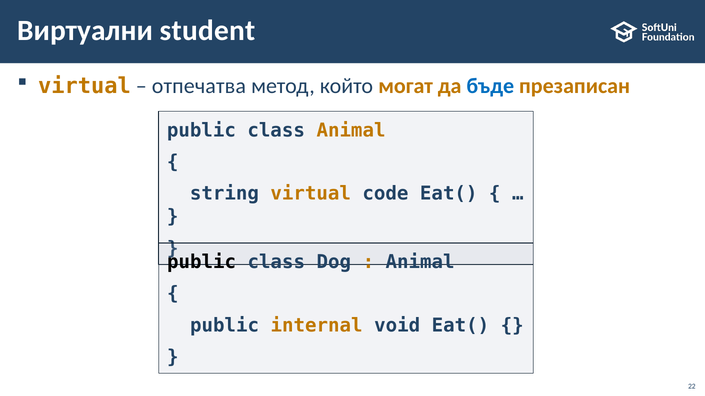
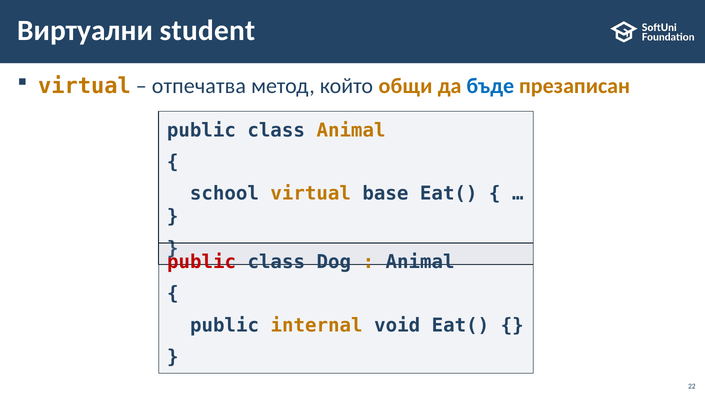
могат: могат -> общи
string: string -> school
code: code -> base
public at (202, 262) colour: black -> red
